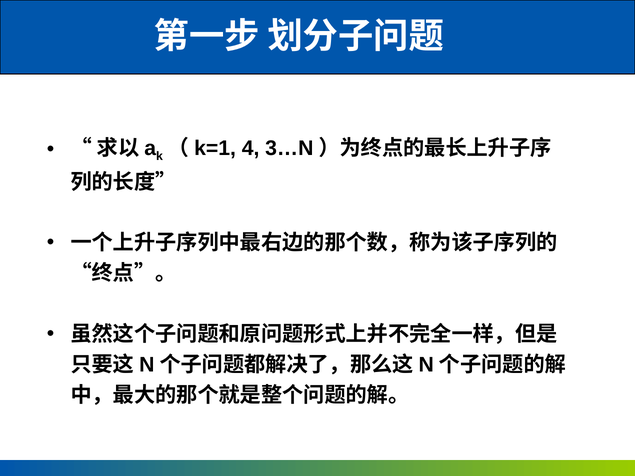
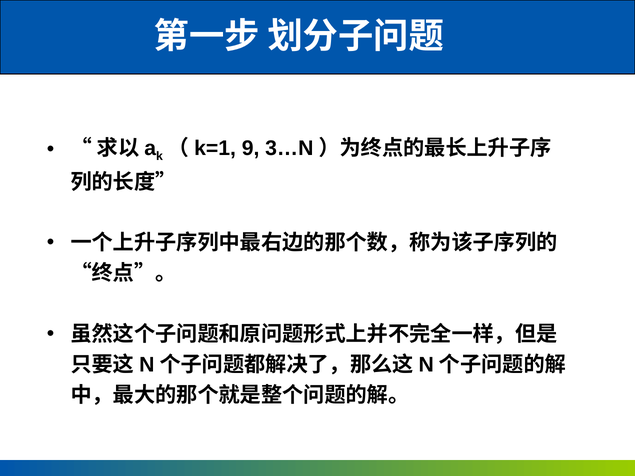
4: 4 -> 9
